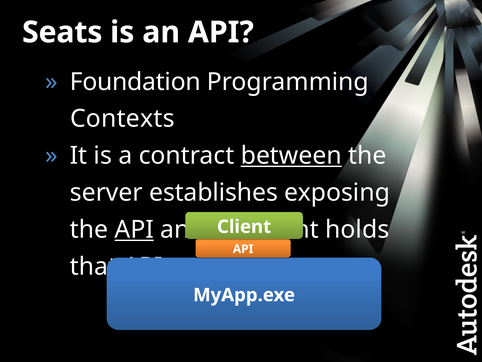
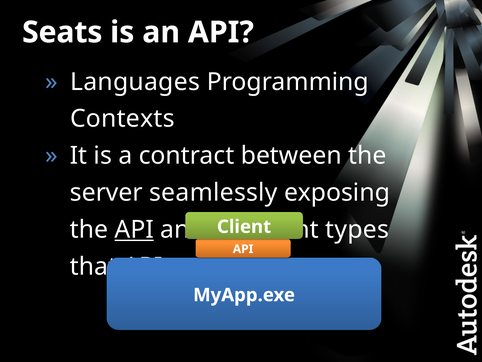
Foundation: Foundation -> Languages
between underline: present -> none
establishes: establishes -> seamlessly
holds: holds -> types
